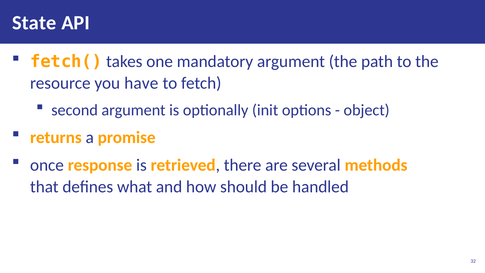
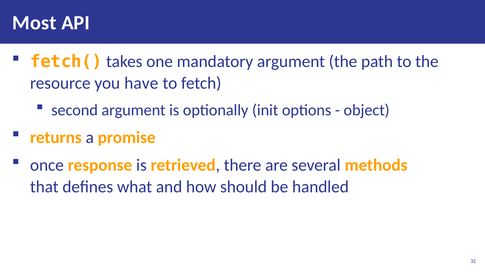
State: State -> Most
